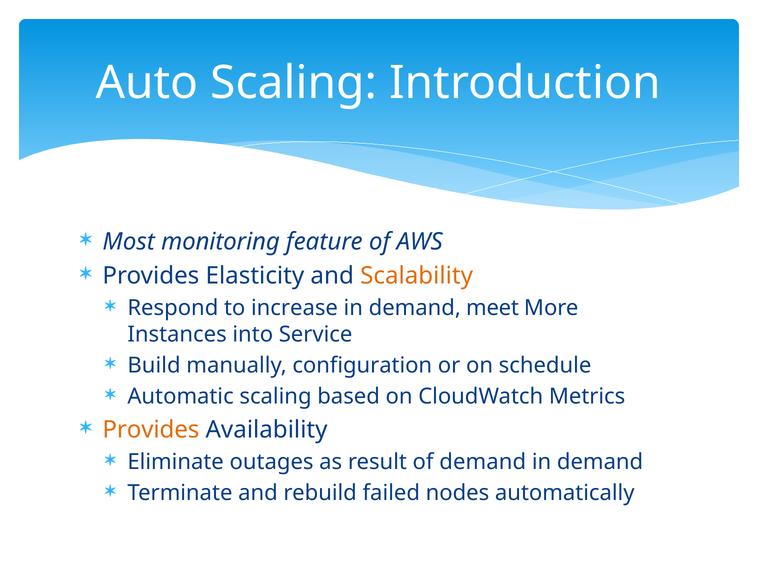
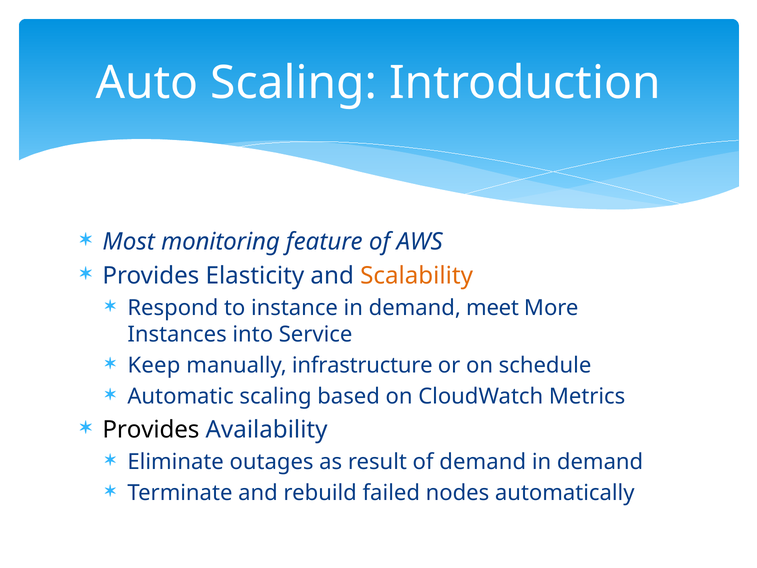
increase: increase -> instance
Build: Build -> Keep
configuration: configuration -> infrastructure
Provides at (151, 429) colour: orange -> black
